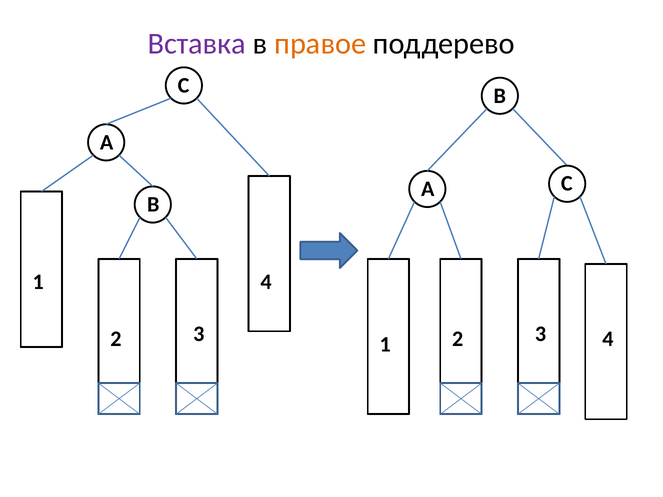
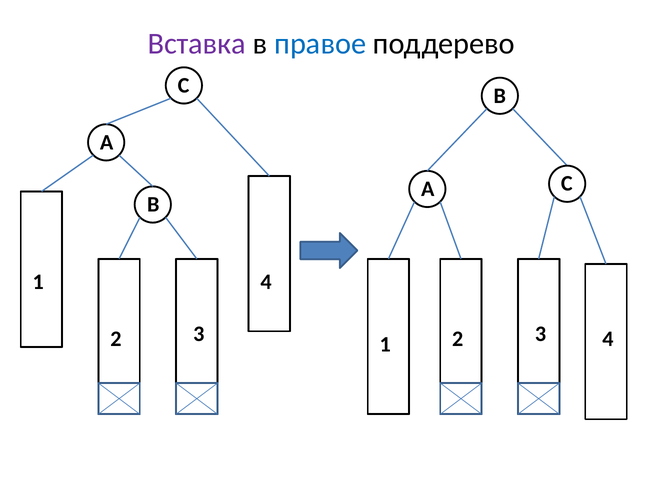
правое colour: orange -> blue
